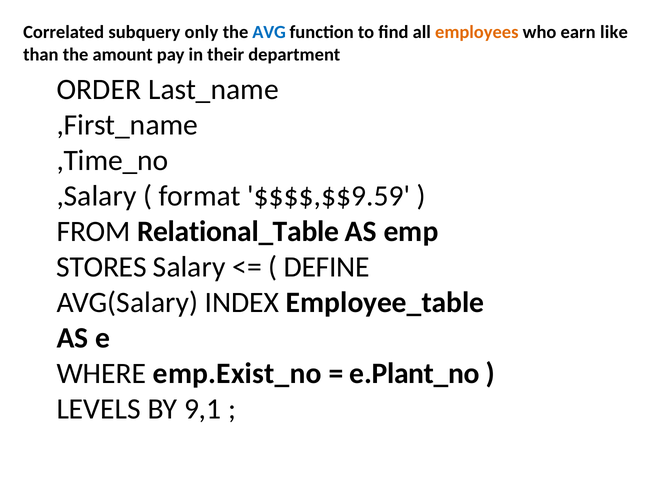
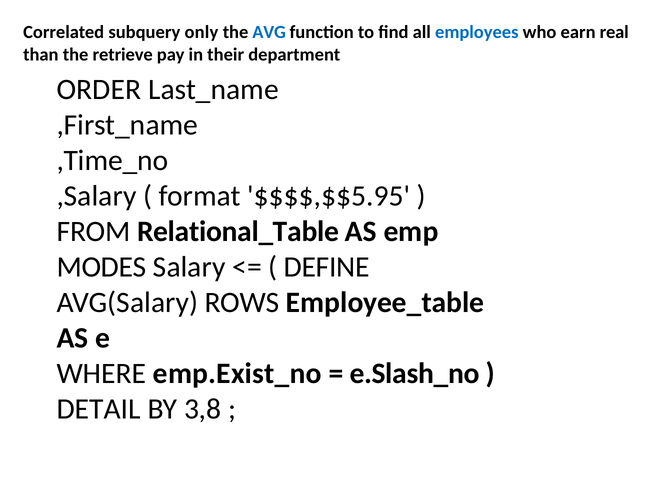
employees colour: orange -> blue
like: like -> real
amount: amount -> retrieve
$$$$,$$9.59: $$$$,$$9.59 -> $$$$,$$5.95
STORES: STORES -> MODES
INDEX: INDEX -> ROWS
e.Plant_no: e.Plant_no -> e.Slash_no
LEVELS: LEVELS -> DETAIL
9,1: 9,1 -> 3,8
